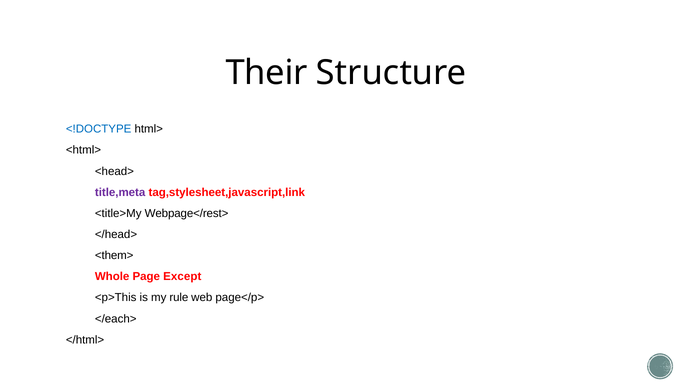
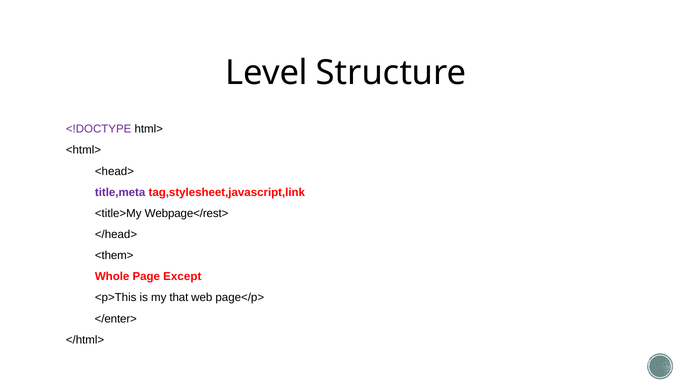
Their: Their -> Level
<!DOCTYPE colour: blue -> purple
rule: rule -> that
</each>: </each> -> </enter>
